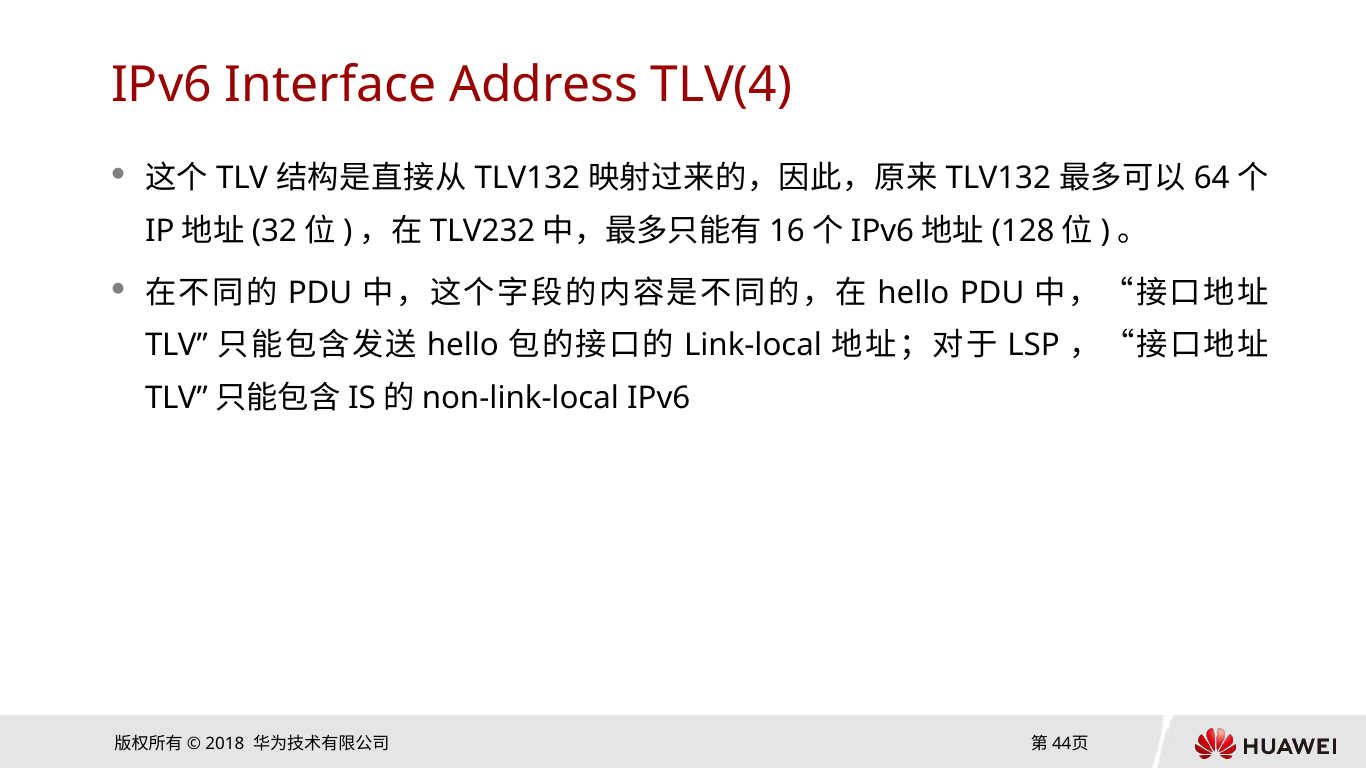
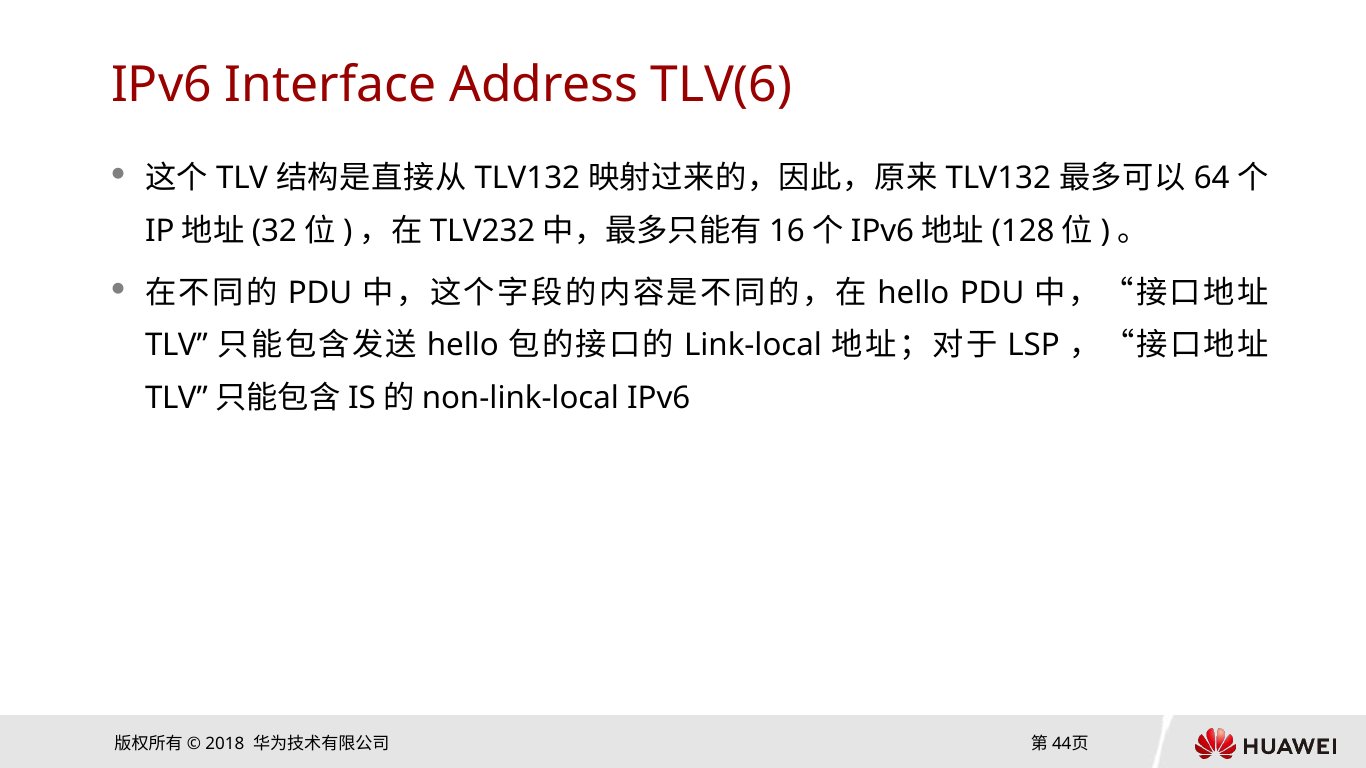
TLV(4: TLV(4 -> TLV(6
